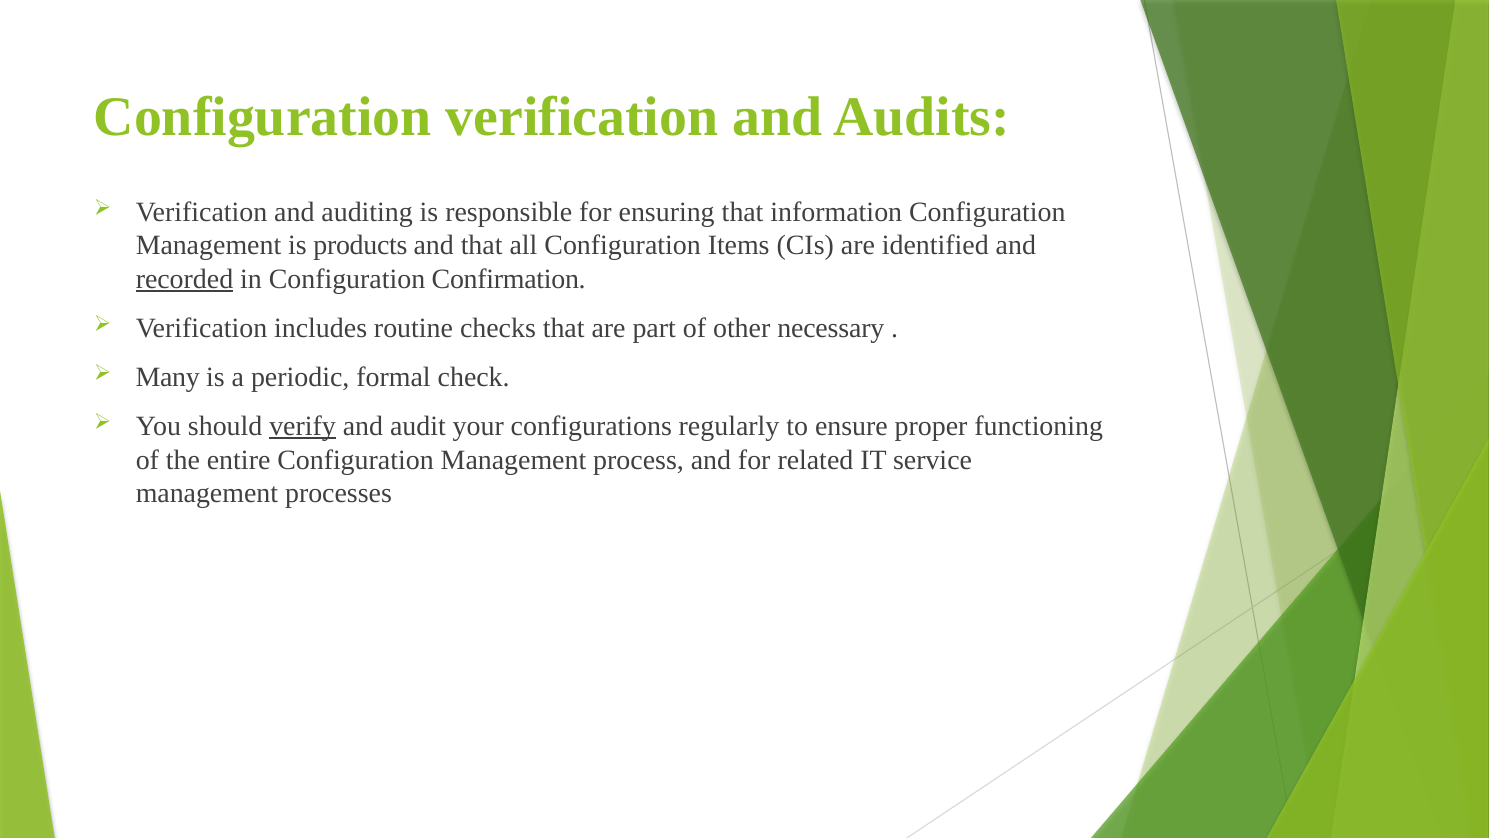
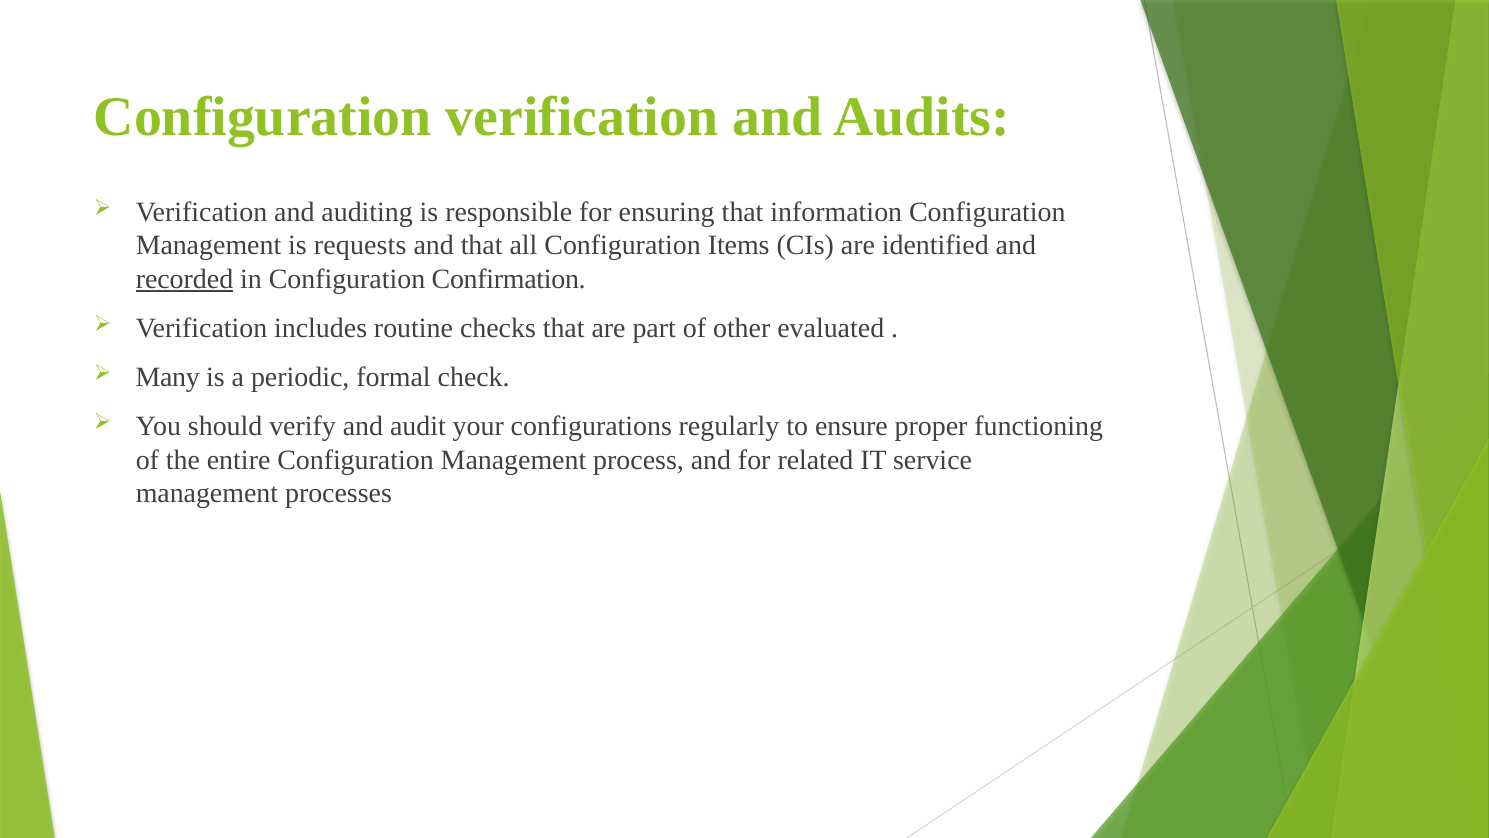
products: products -> requests
necessary: necessary -> evaluated
verify underline: present -> none
